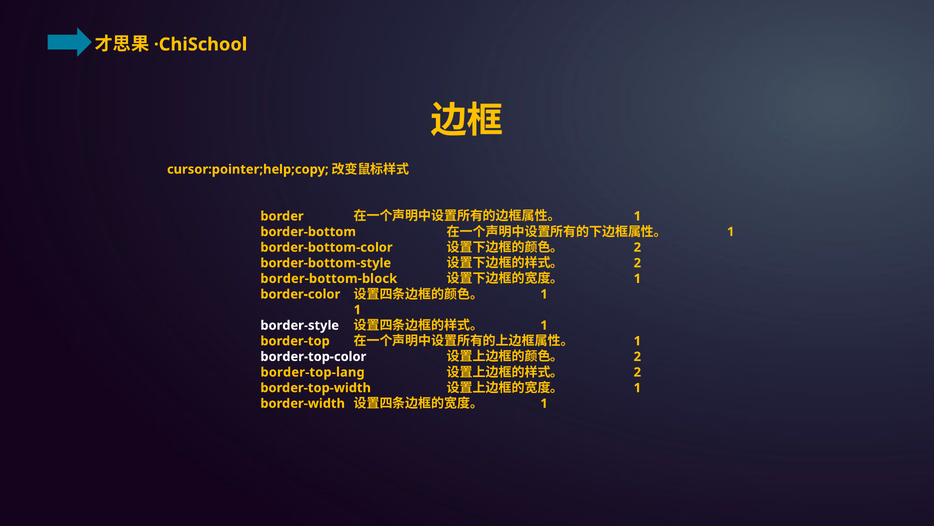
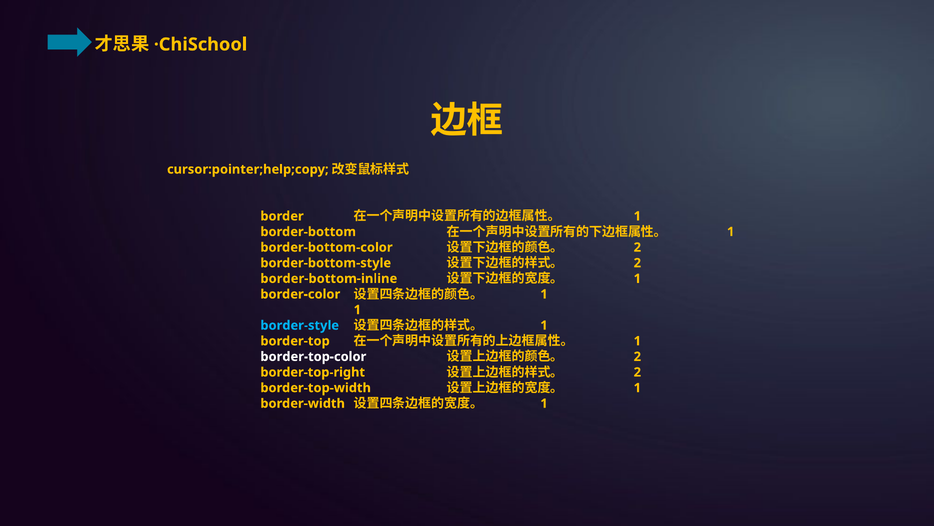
border-bottom-block: border-bottom-block -> border-bottom-inline
border-style colour: white -> light blue
border-top-lang: border-top-lang -> border-top-right
